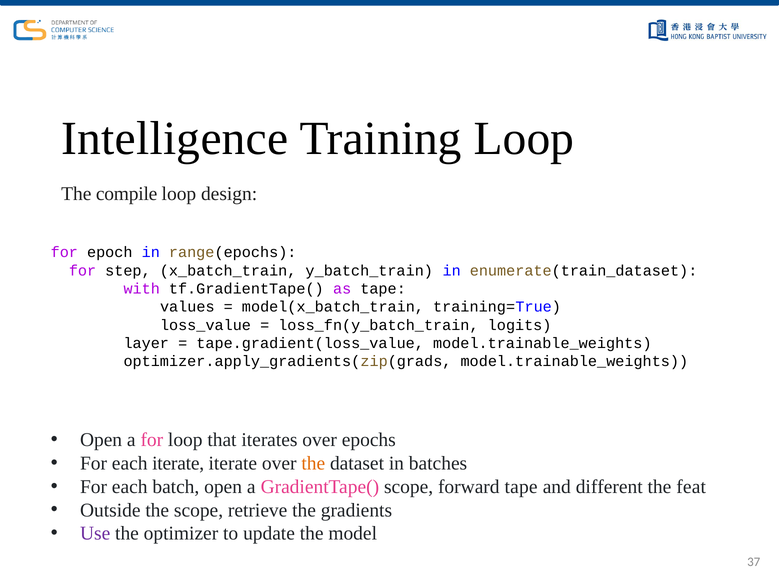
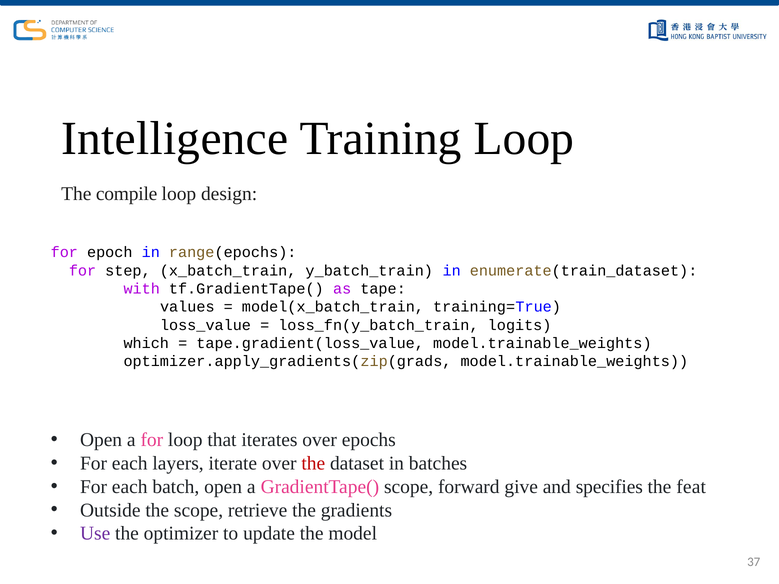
layer: layer -> which
each iterate: iterate -> layers
the at (313, 464) colour: orange -> red
forward tape: tape -> give
different: different -> specifies
